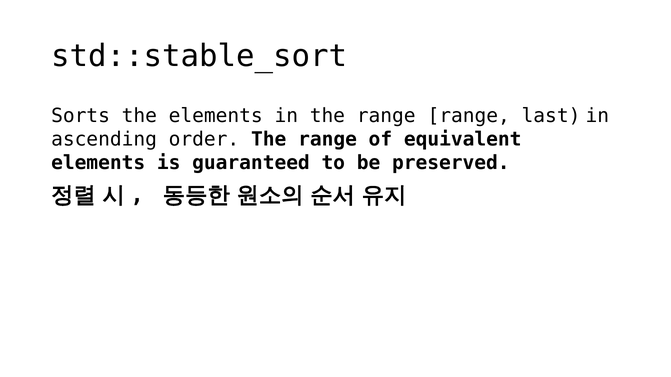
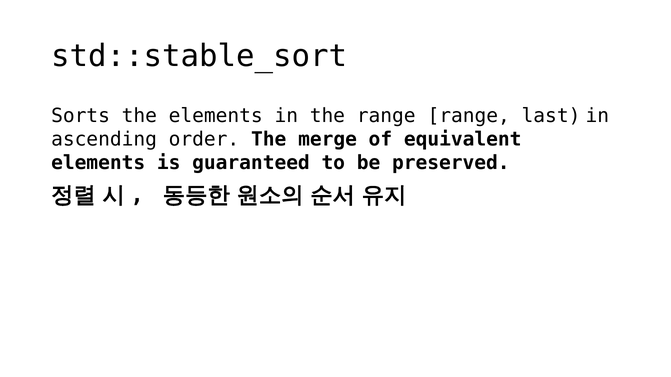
order The range: range -> merge
